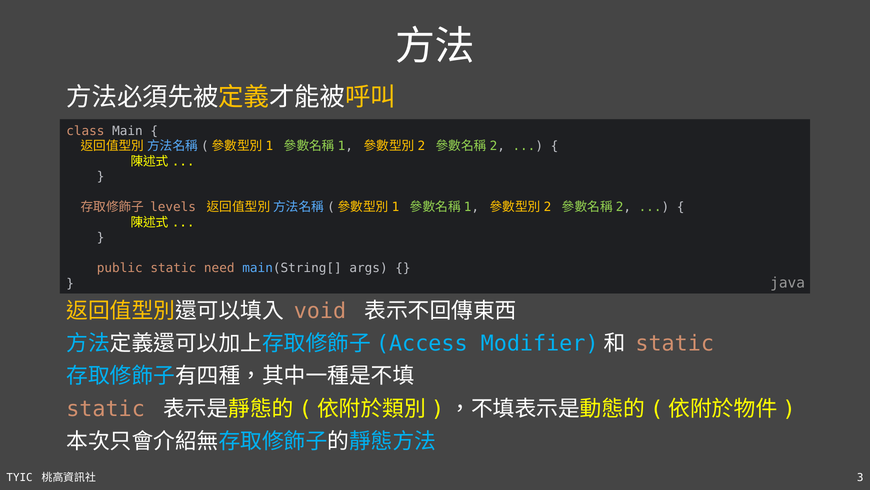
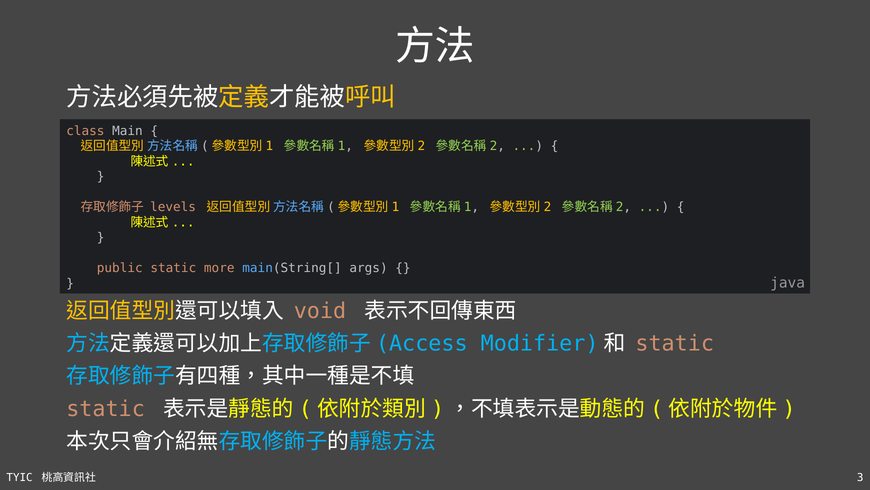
need: need -> more
